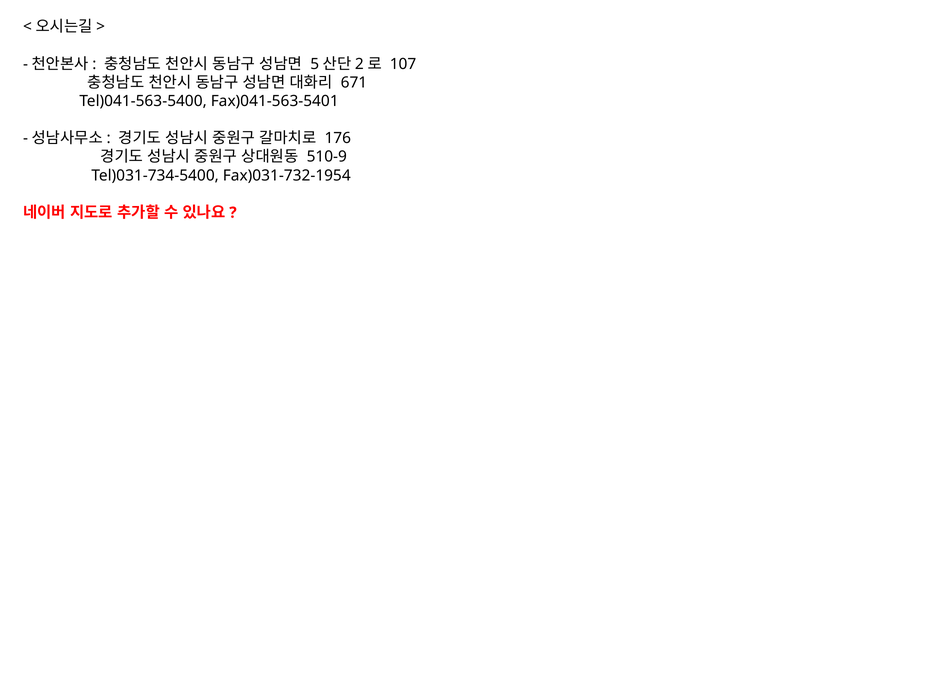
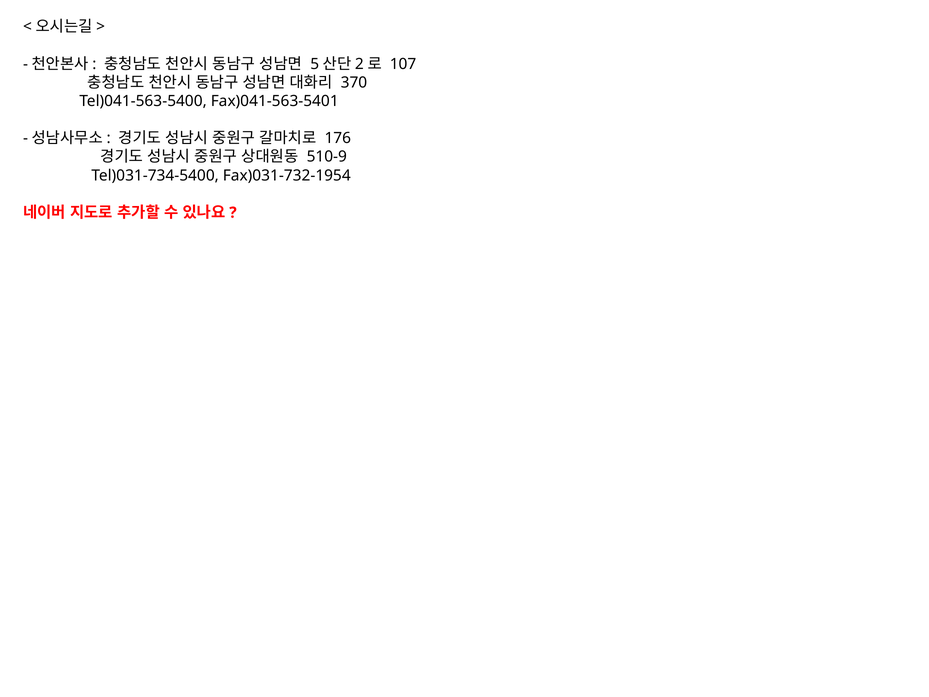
671: 671 -> 370
